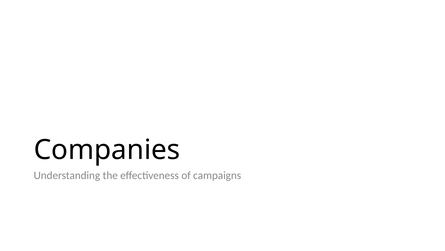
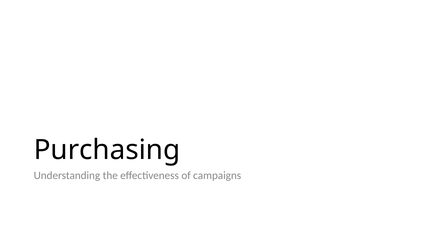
Companies: Companies -> Purchasing
